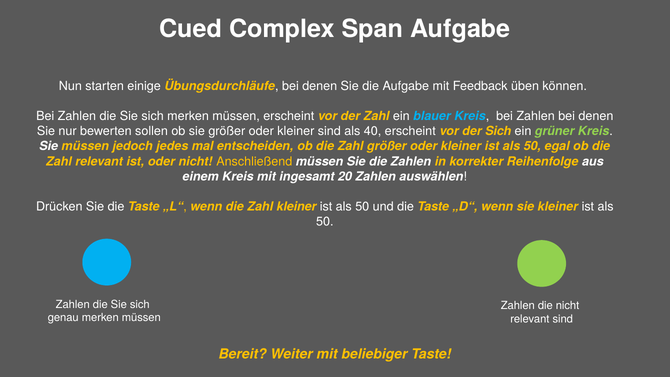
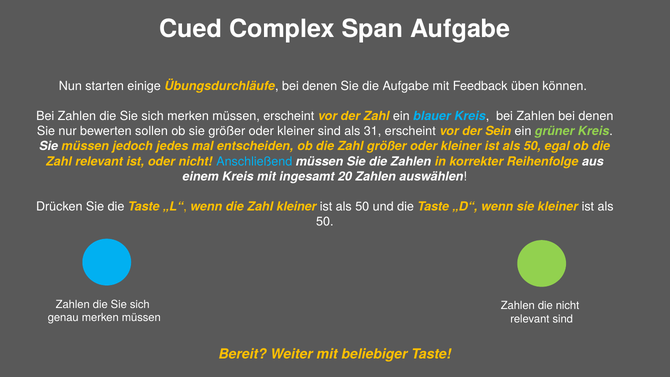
40: 40 -> 31
der Sich: Sich -> Sein
Anschließend colour: yellow -> light blue
